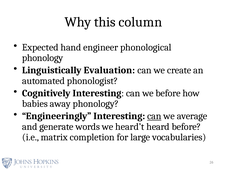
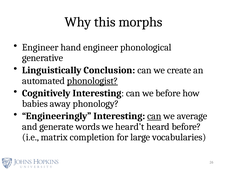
column: column -> morphs
Expected at (40, 47): Expected -> Engineer
phonology at (43, 58): phonology -> generative
Evaluation: Evaluation -> Conclusion
phonologist underline: none -> present
